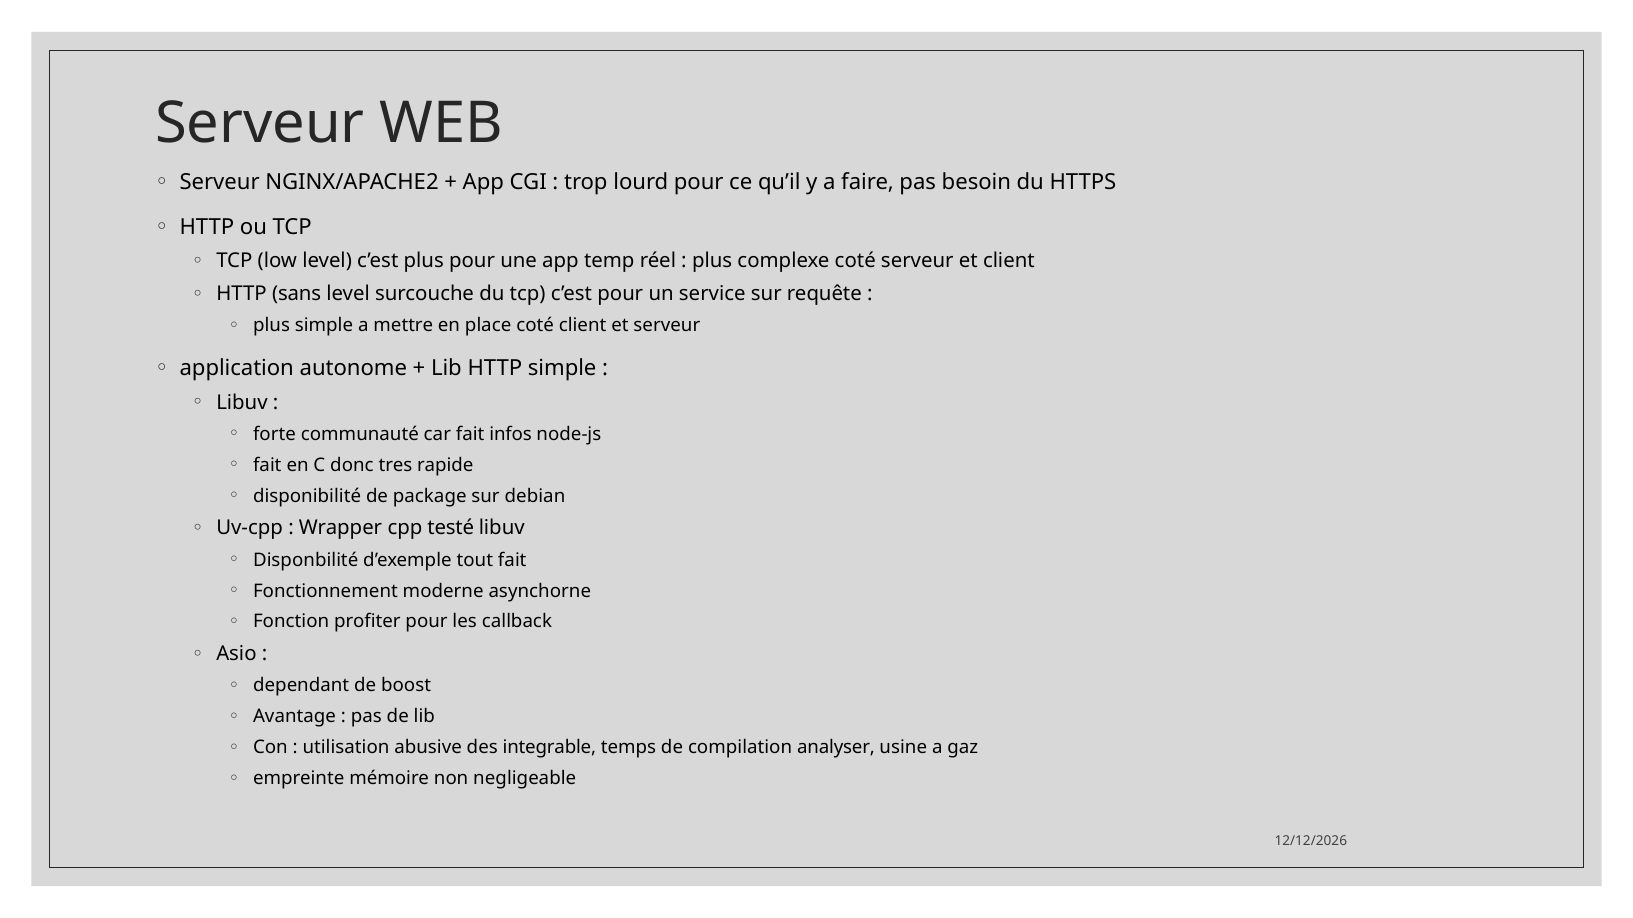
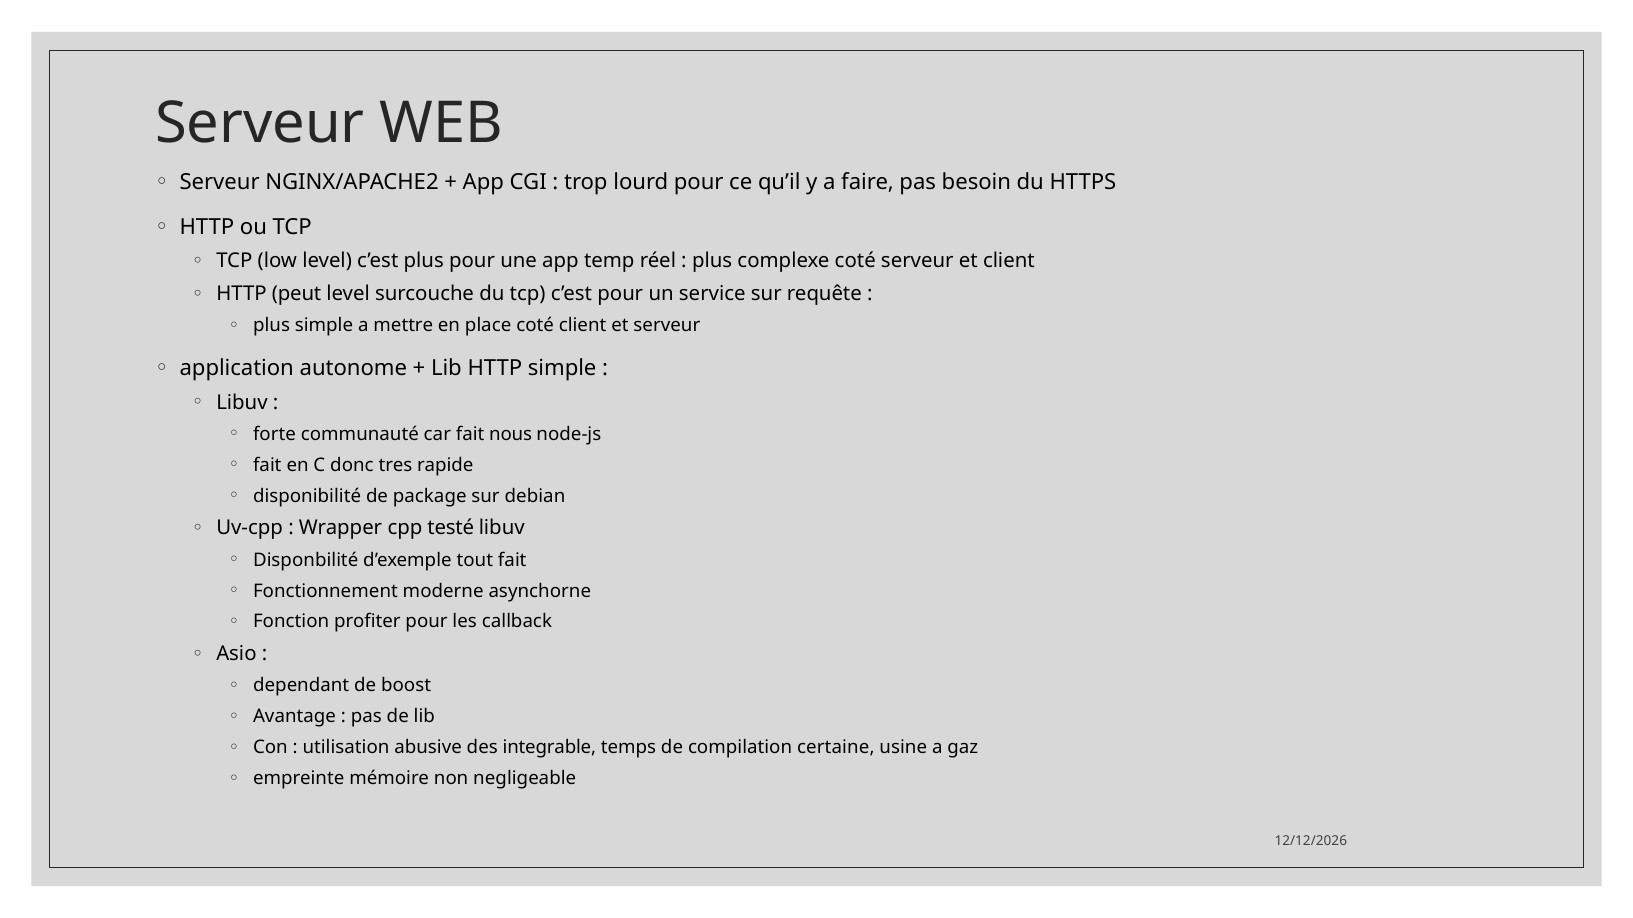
sans: sans -> peut
infos: infos -> nous
analyser: analyser -> certaine
